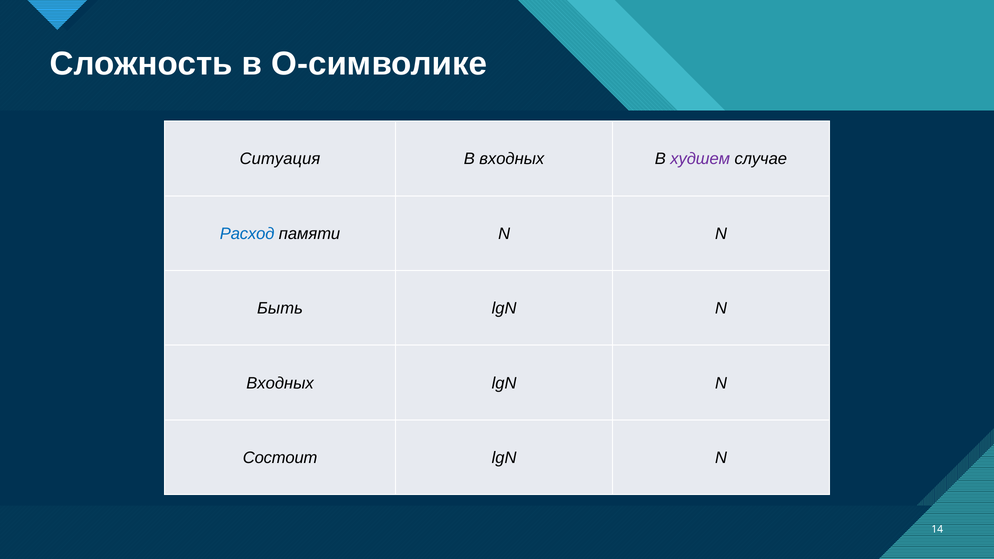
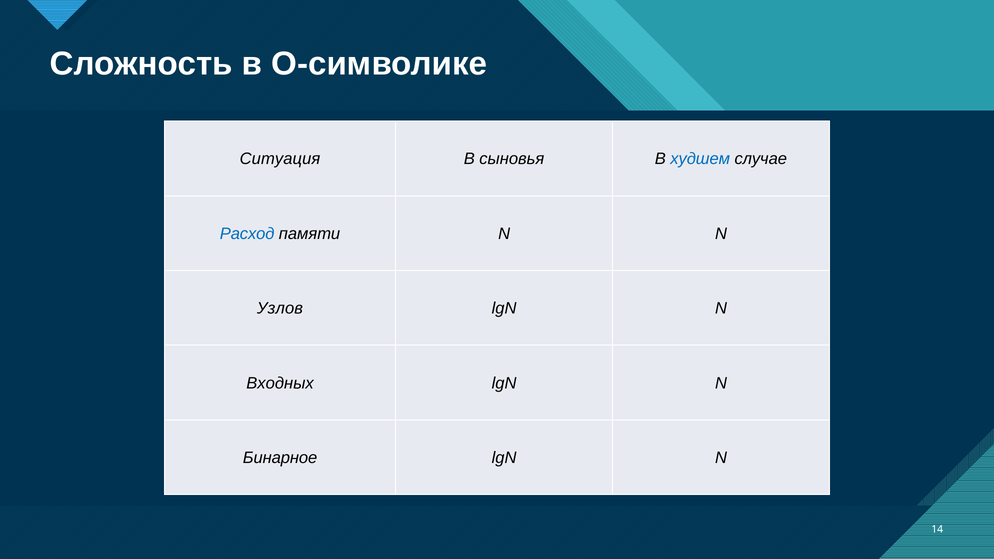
В входных: входных -> сыновья
худшем colour: purple -> blue
Быть: Быть -> Узлов
Состоит: Состоит -> Бинарное
